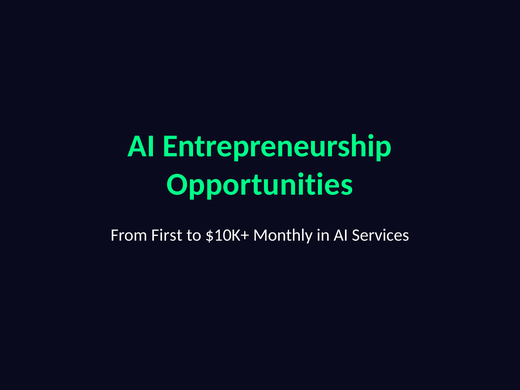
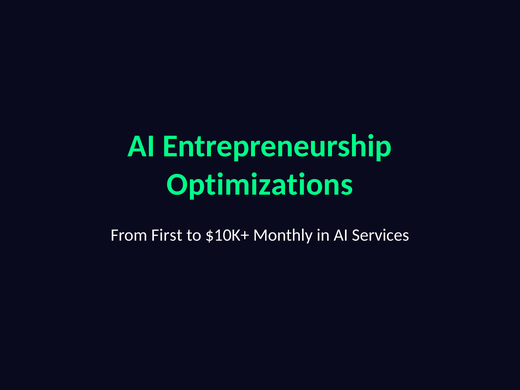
Opportunities: Opportunities -> Optimizations
